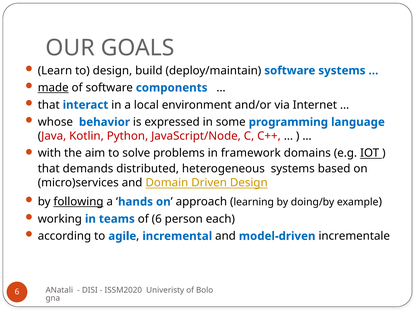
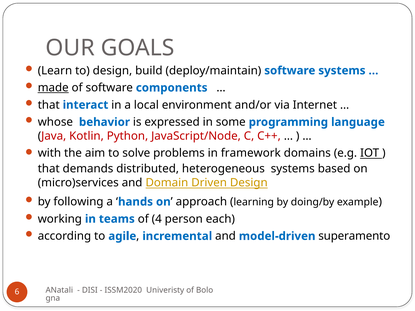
following underline: present -> none
of 6: 6 -> 4
incrementale: incrementale -> superamento
